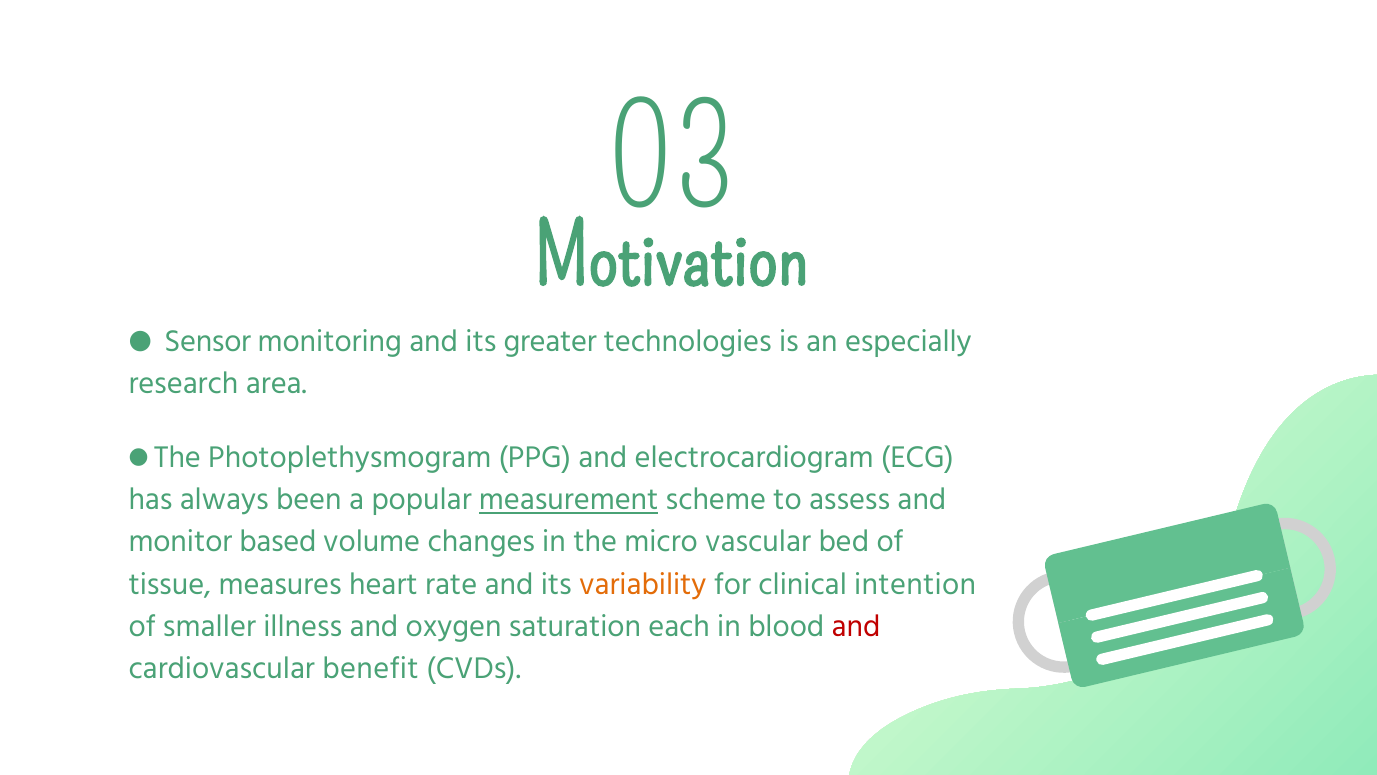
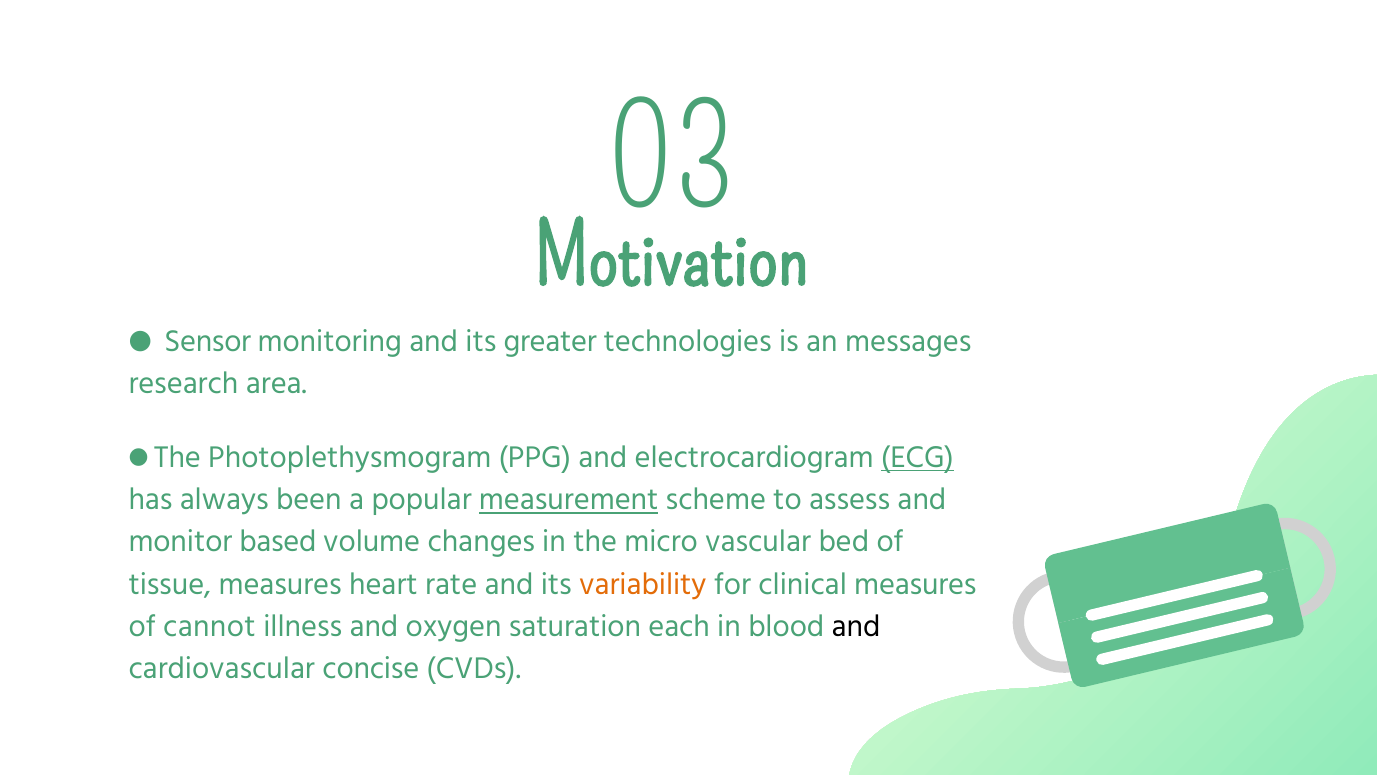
especially: especially -> messages
ECG underline: none -> present
clinical intention: intention -> measures
smaller: smaller -> cannot
and at (856, 626) colour: red -> black
benefit: benefit -> concise
